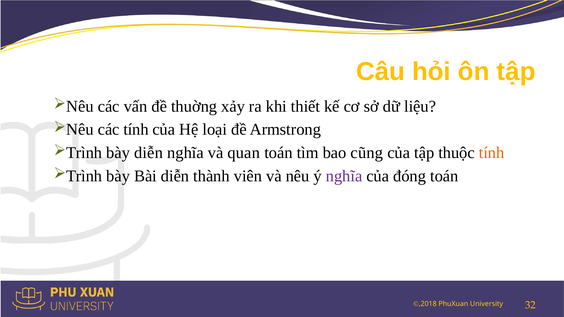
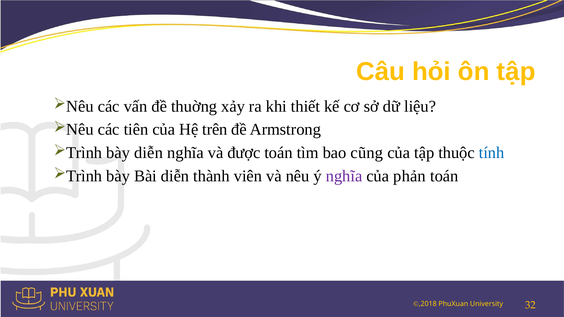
các tính: tính -> tiên
loại: loại -> trên
quan: quan -> được
tính at (492, 153) colour: orange -> blue
đóng: đóng -> phản
